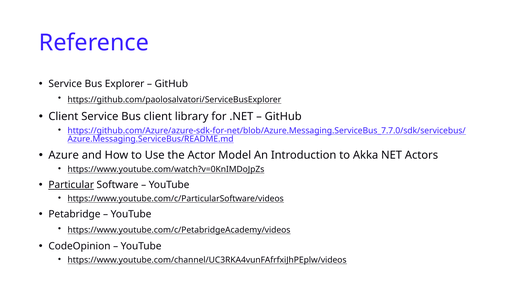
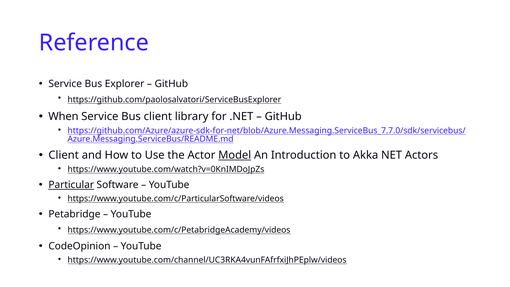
Client at (63, 116): Client -> When
Azure at (64, 155): Azure -> Client
Model underline: none -> present
